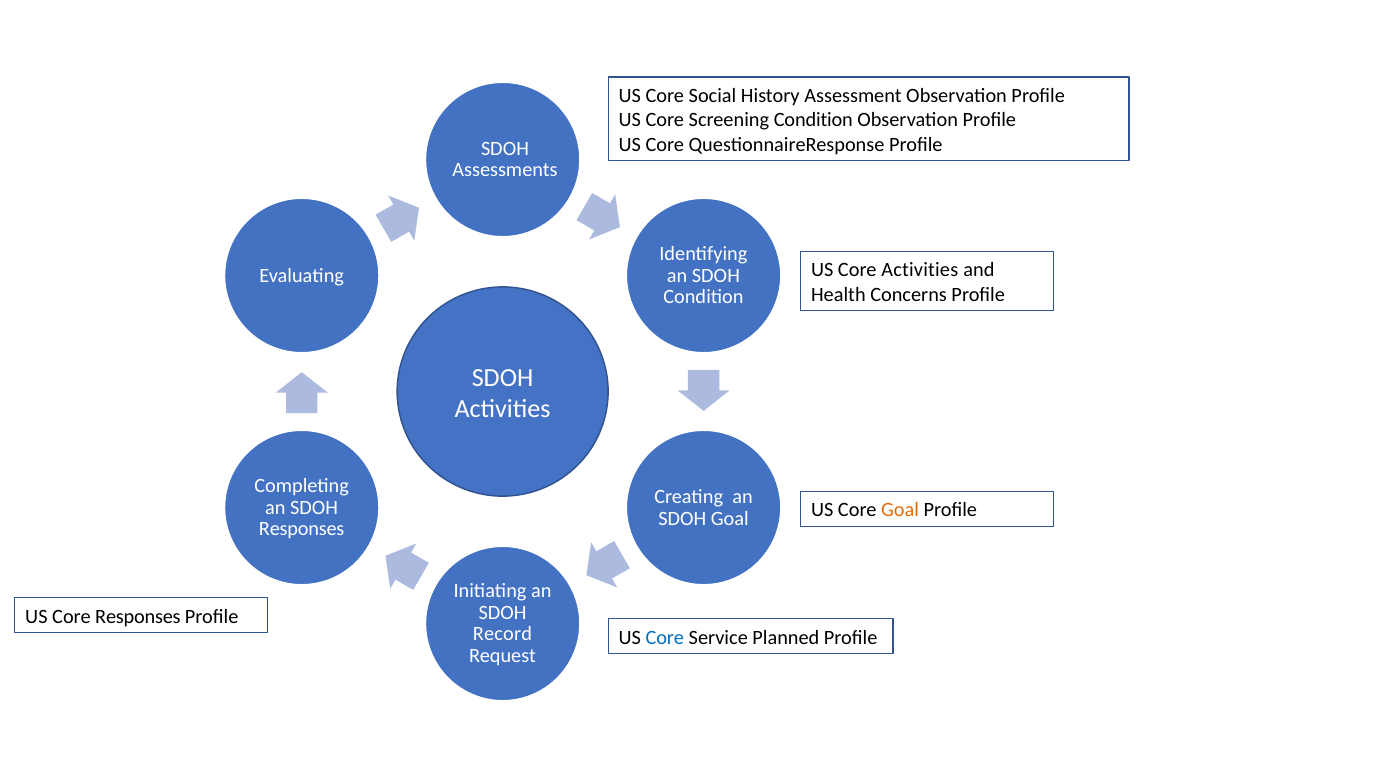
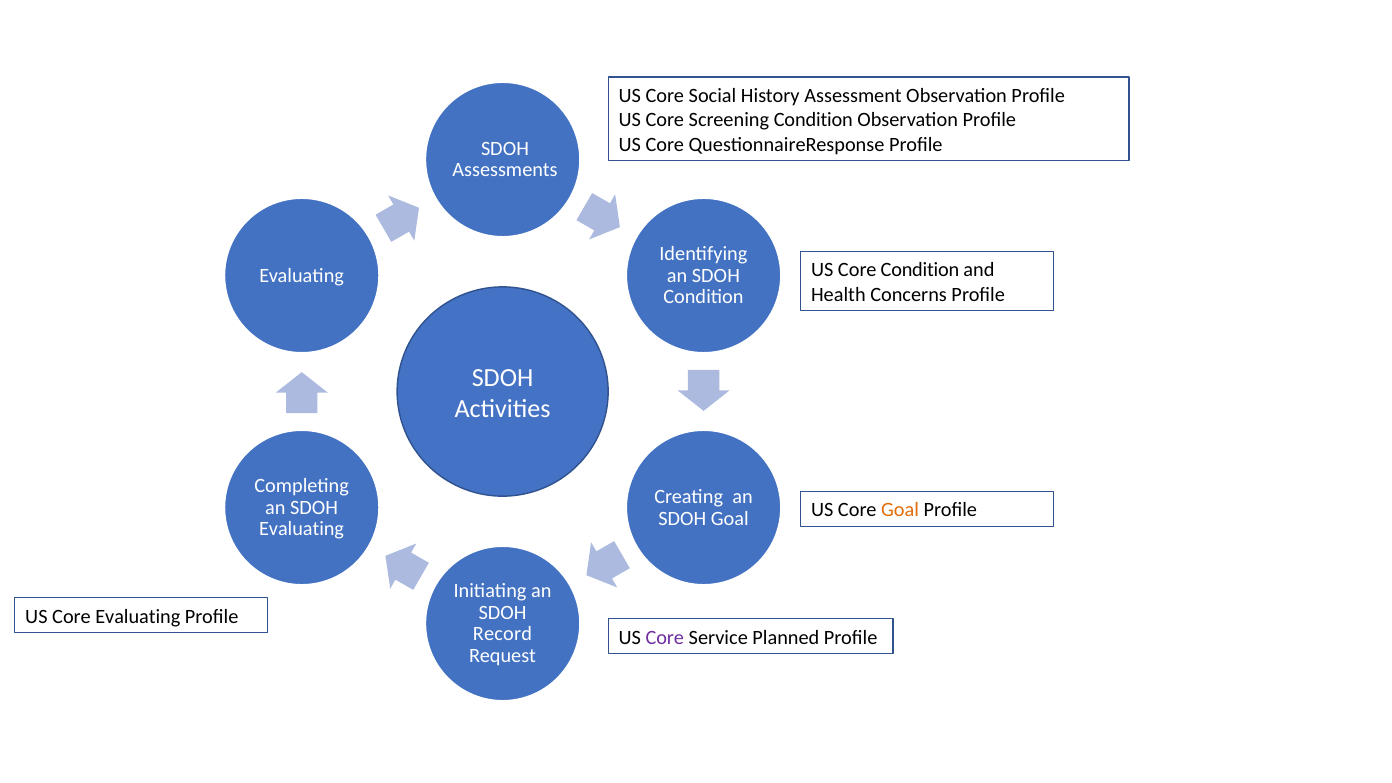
Core Activities: Activities -> Condition
Responses at (302, 529): Responses -> Evaluating
Core Responses: Responses -> Evaluating
Core at (665, 637) colour: blue -> purple
